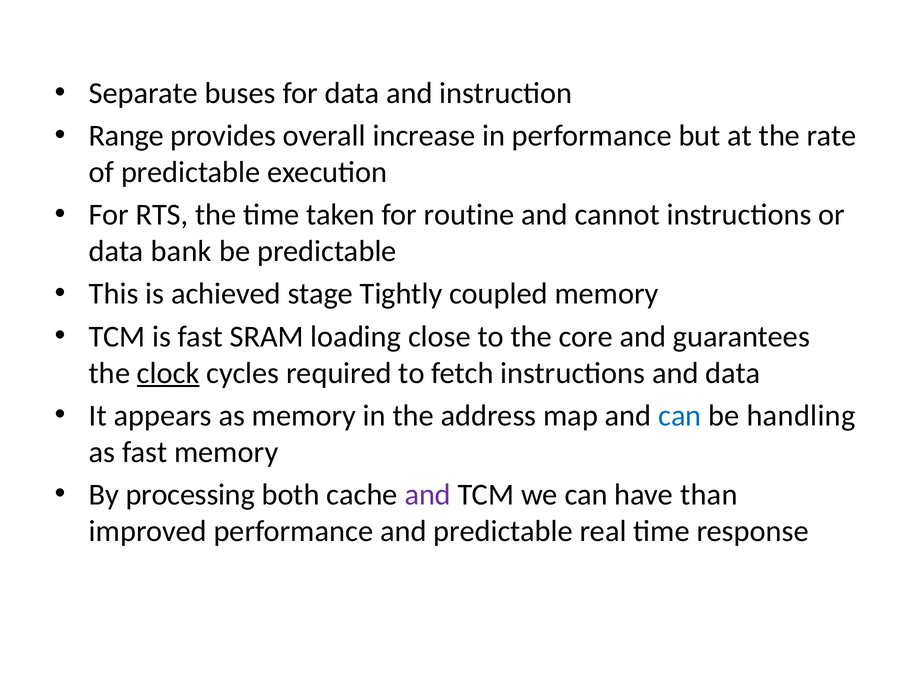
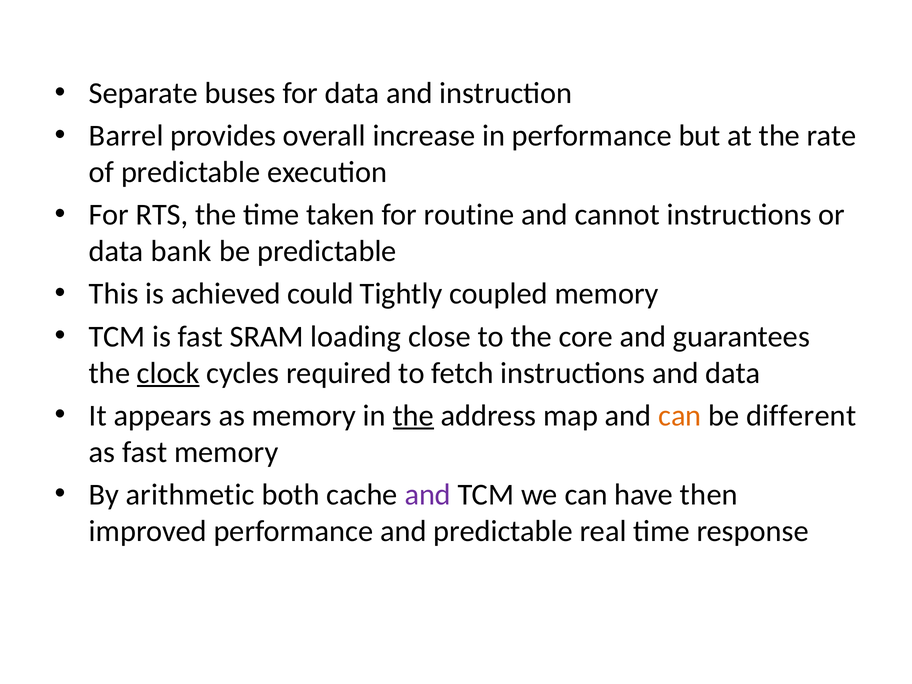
Range: Range -> Barrel
stage: stage -> could
the at (413, 416) underline: none -> present
can at (680, 416) colour: blue -> orange
handling: handling -> different
processing: processing -> arithmetic
than: than -> then
